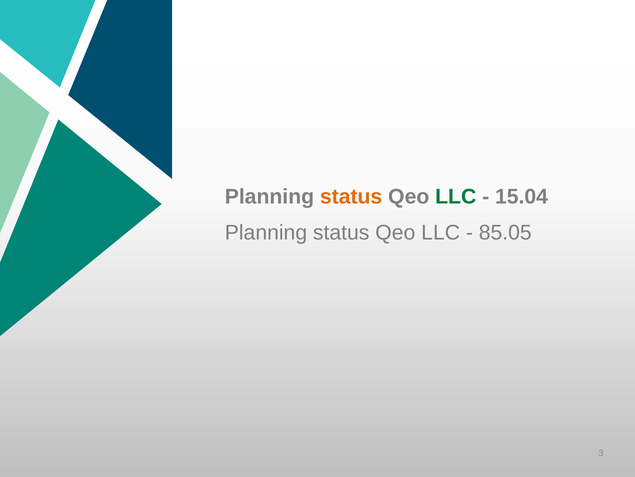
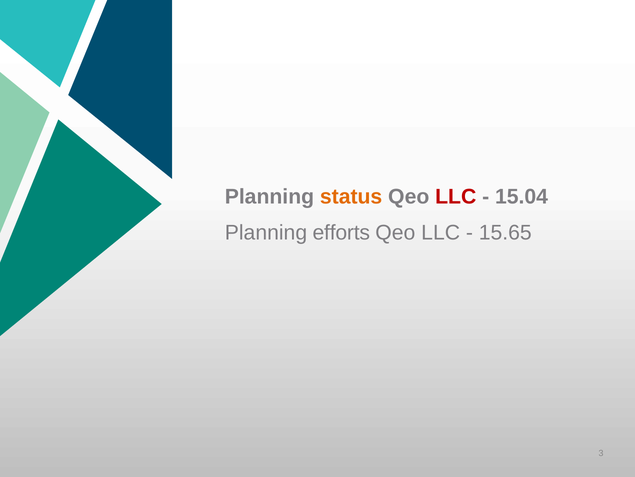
LLC at (456, 197) colour: green -> red
status at (341, 233): status -> efforts
85.05: 85.05 -> 15.65
